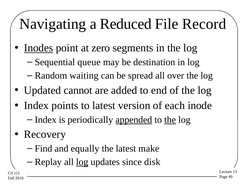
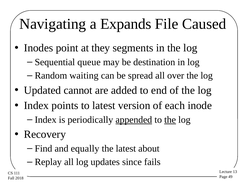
Reduced: Reduced -> Expands
Record: Record -> Caused
Inodes underline: present -> none
zero: zero -> they
make: make -> about
log at (82, 162) underline: present -> none
disk: disk -> fails
